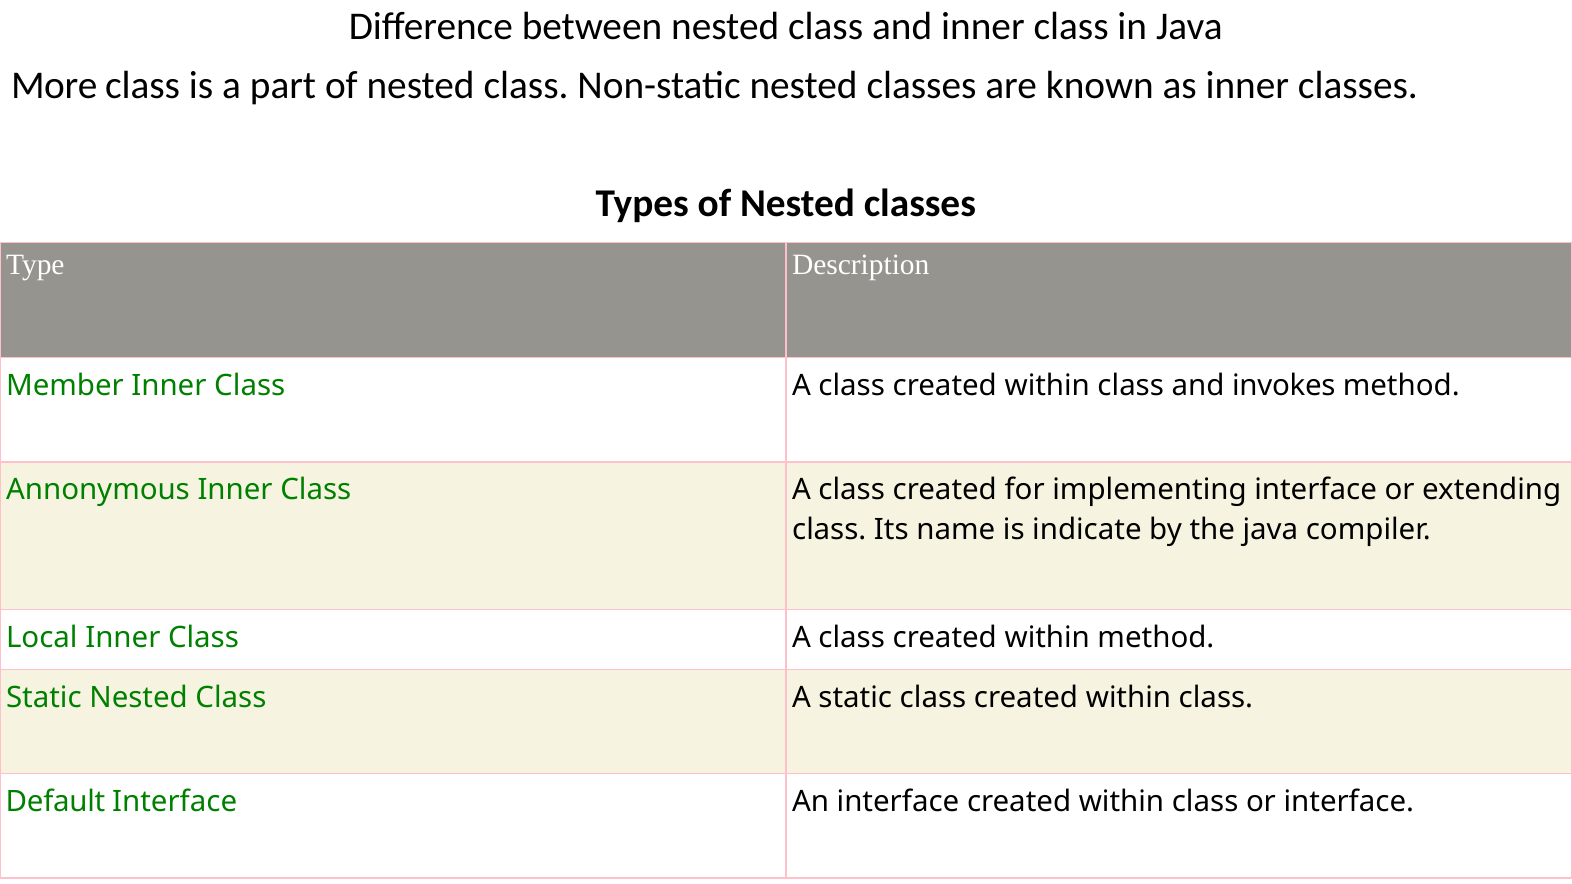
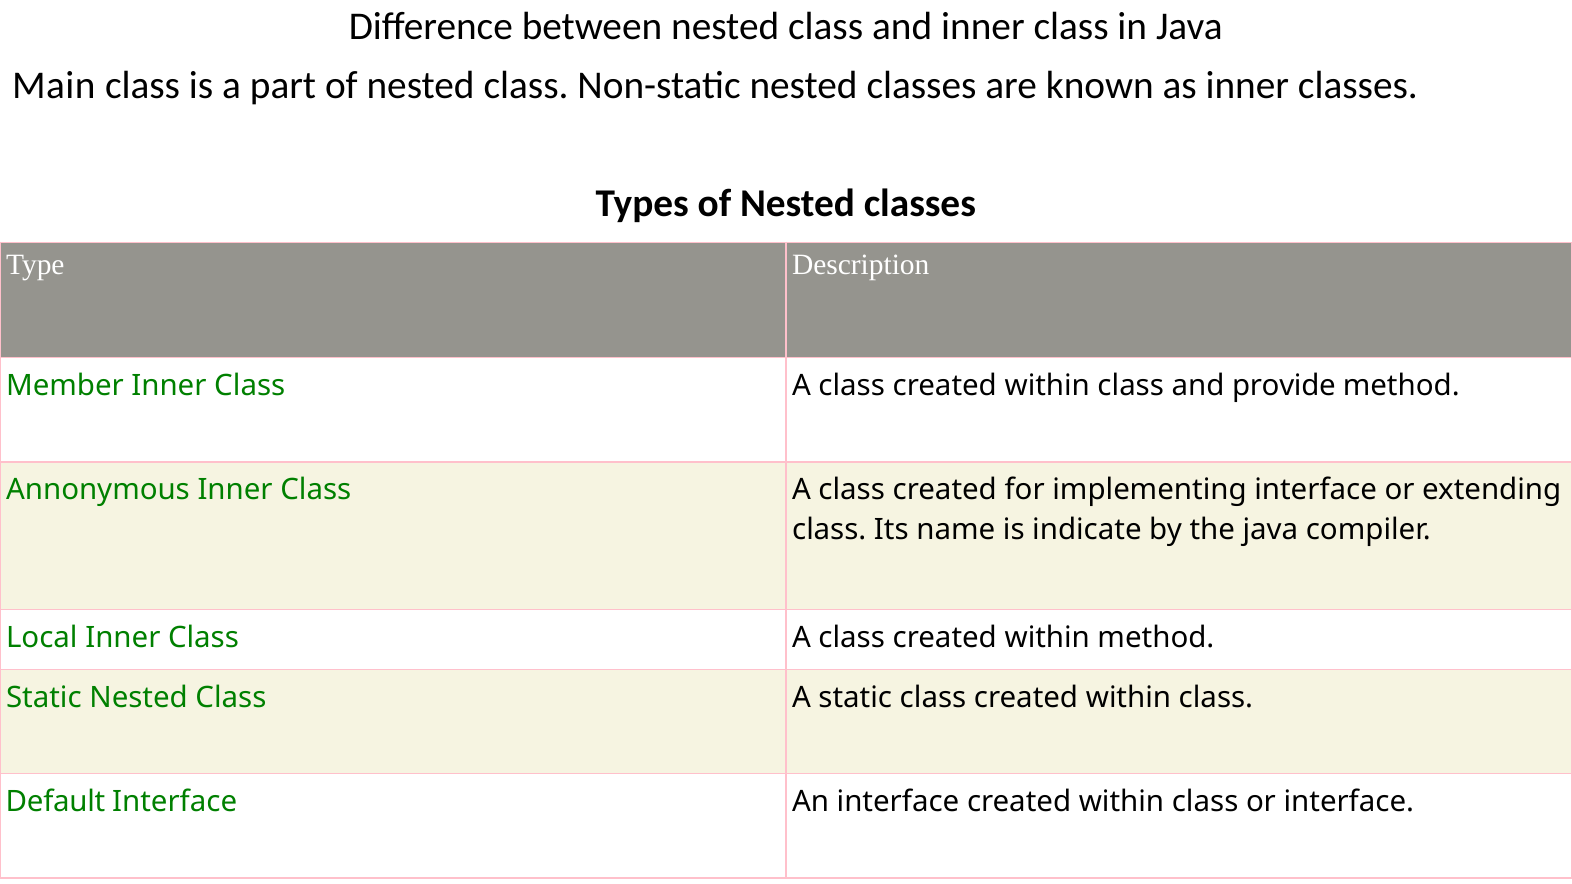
More: More -> Main
invokes: invokes -> provide
